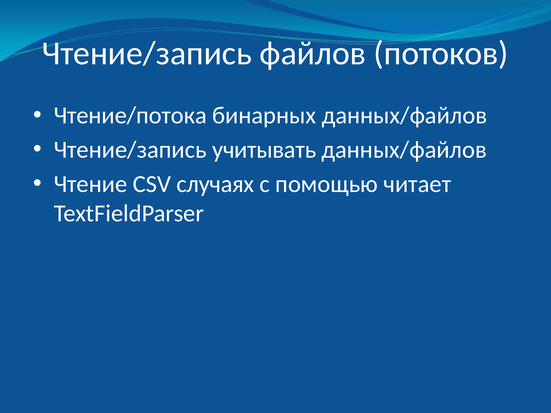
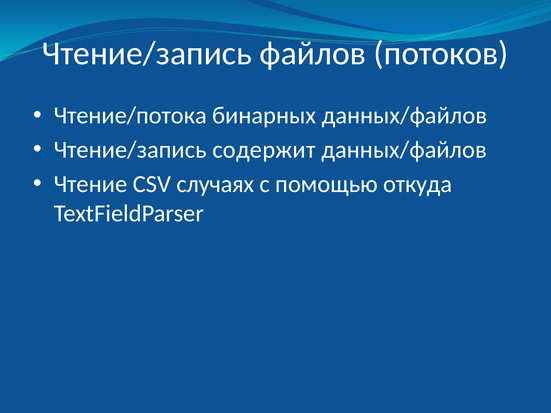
учитывать: учитывать -> содержит
читает: читает -> откуда
